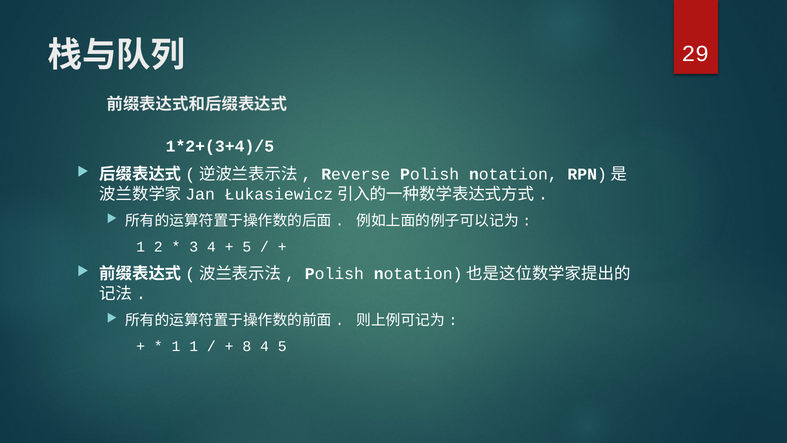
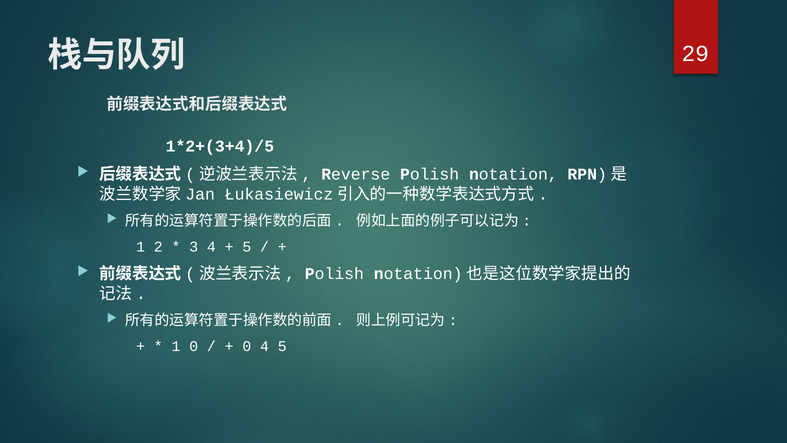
1 1: 1 -> 0
8 at (247, 346): 8 -> 0
